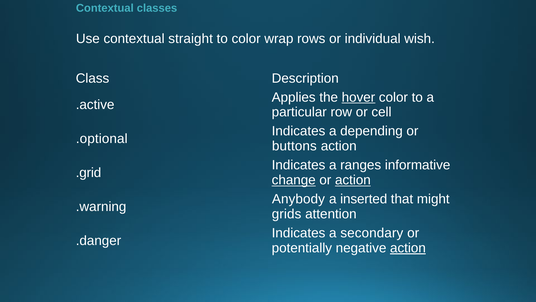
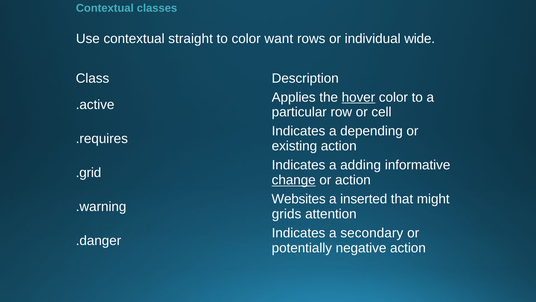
wrap: wrap -> want
wish: wish -> wide
.optional: .optional -> .requires
buttons: buttons -> existing
ranges: ranges -> adding
action at (353, 180) underline: present -> none
Anybody: Anybody -> Websites
action at (408, 248) underline: present -> none
